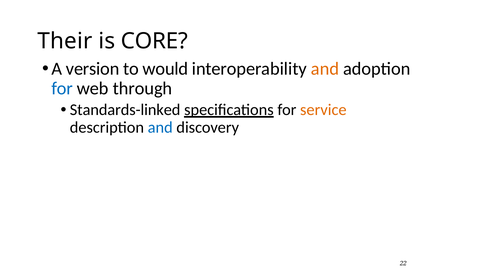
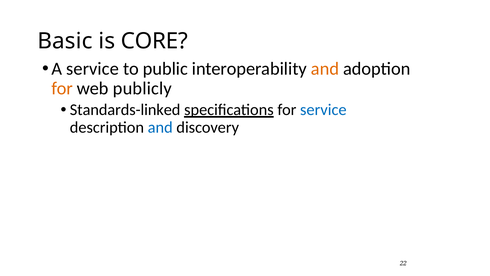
Their: Their -> Basic
A version: version -> service
would: would -> public
for at (62, 88) colour: blue -> orange
through: through -> publicly
service at (323, 110) colour: orange -> blue
